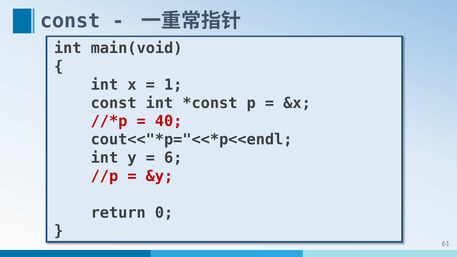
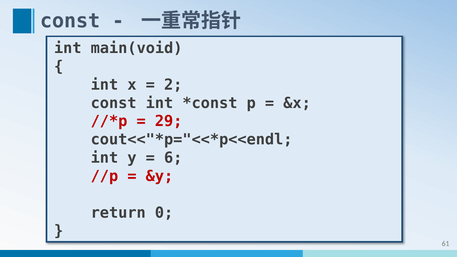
1: 1 -> 2
40: 40 -> 29
